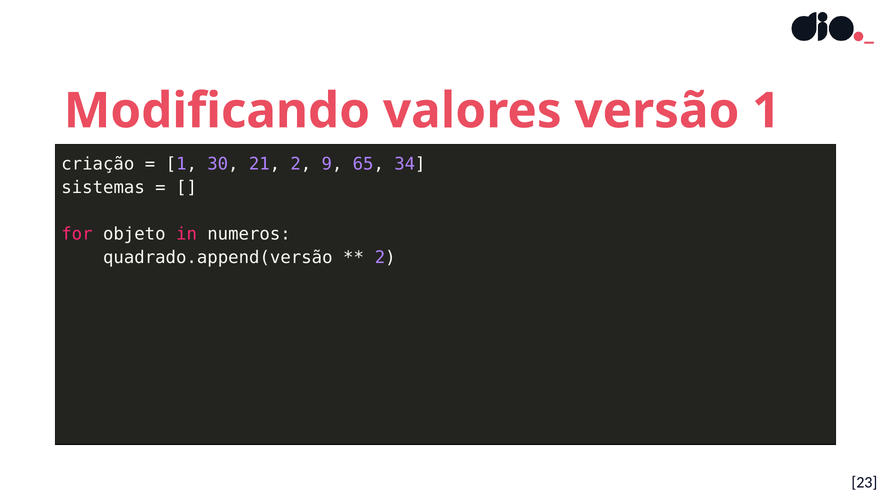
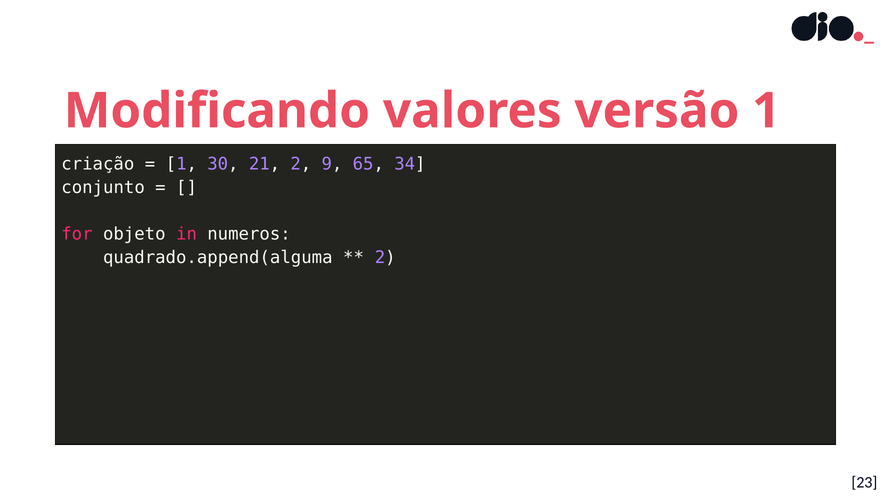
sistemas: sistemas -> conjunto
quadrado.append(versão: quadrado.append(versão -> quadrado.append(alguma
